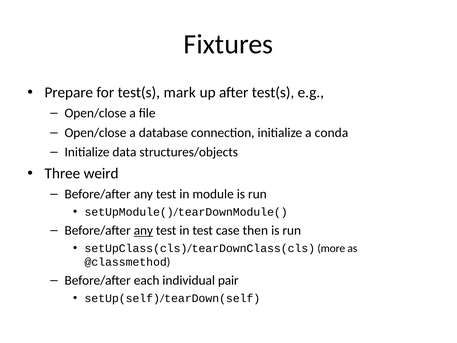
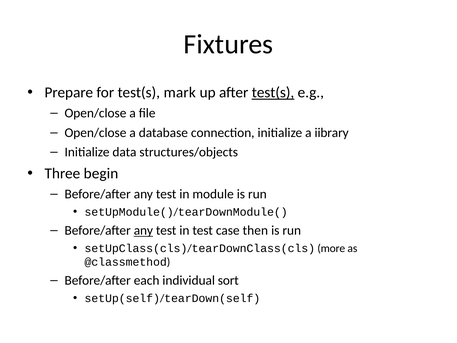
test(s at (273, 92) underline: none -> present
conda: conda -> iibrary
weird: weird -> begin
pair: pair -> sort
